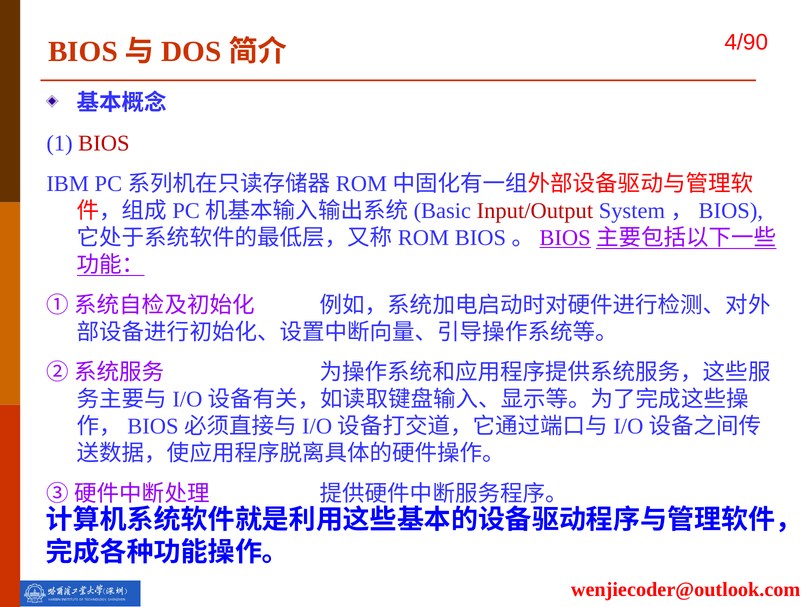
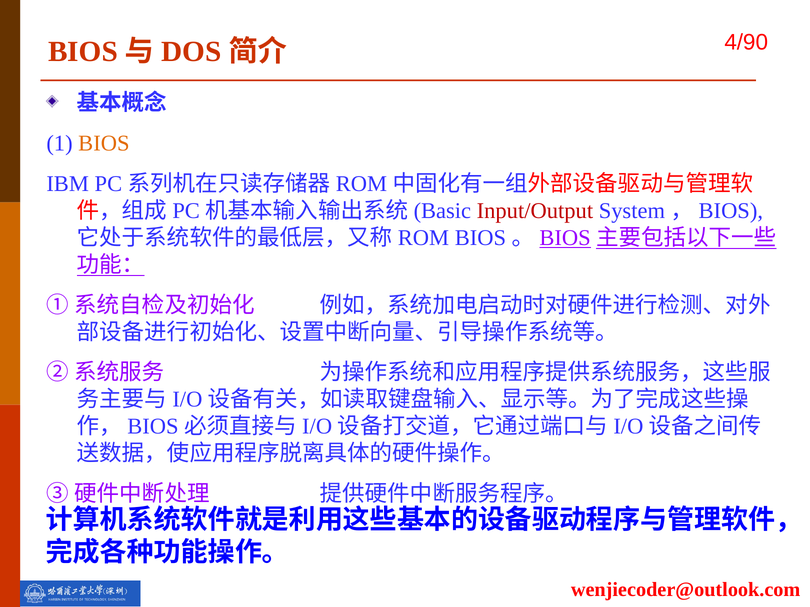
BIOS colour: red -> orange
